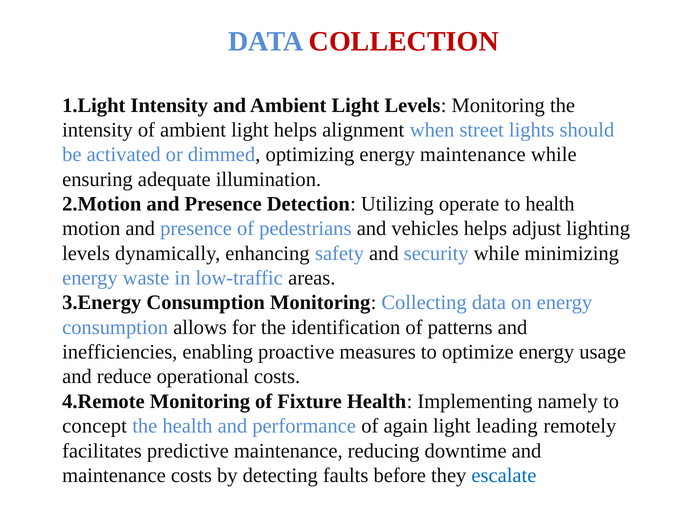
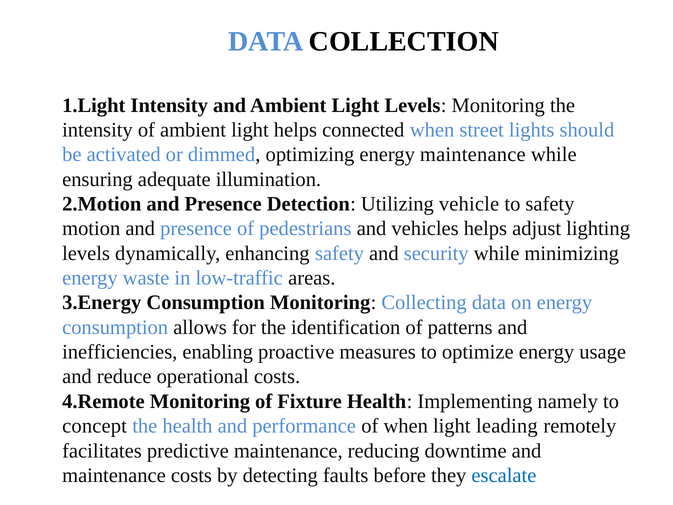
COLLECTION colour: red -> black
alignment: alignment -> connected
operate: operate -> vehicle
to health: health -> safety
of again: again -> when
